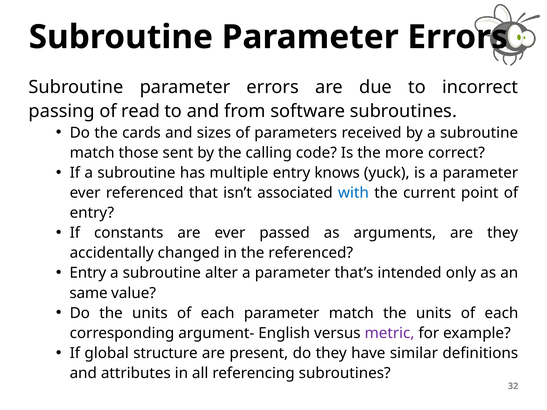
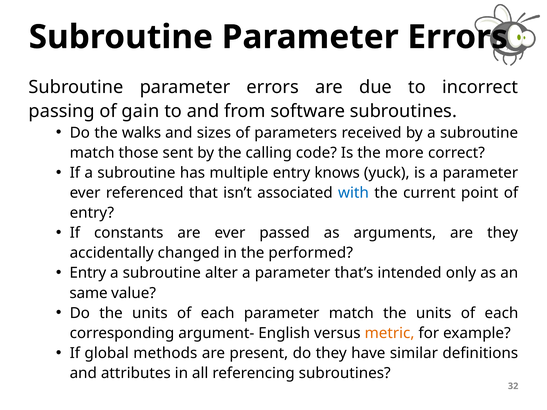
read: read -> gain
cards: cards -> walks
the referenced: referenced -> performed
metric colour: purple -> orange
structure: structure -> methods
